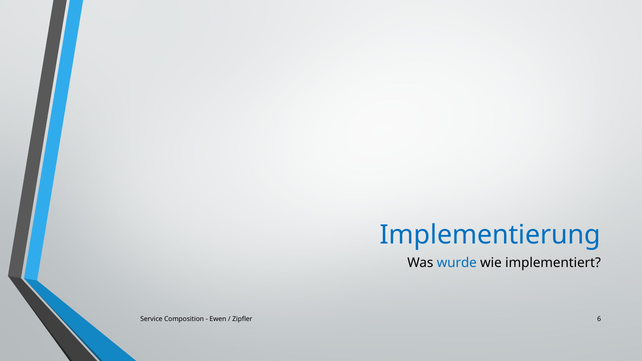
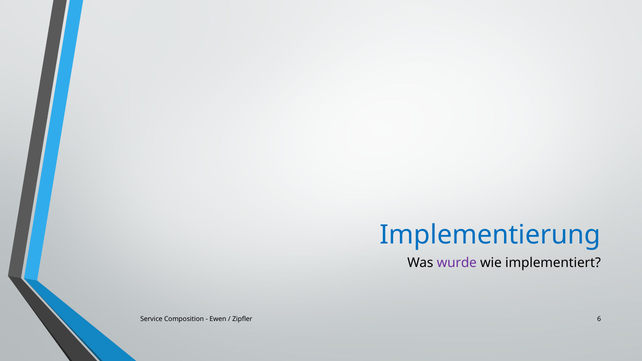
wurde colour: blue -> purple
